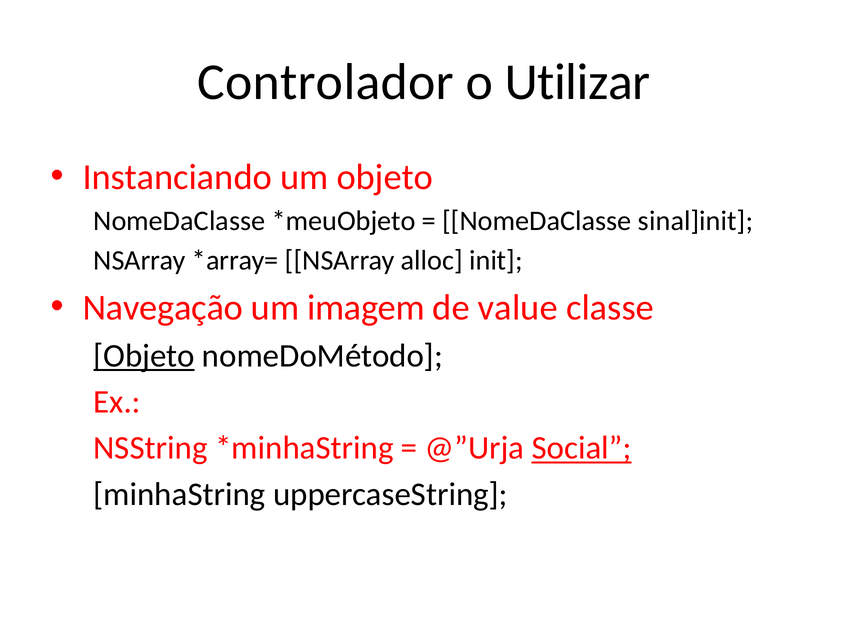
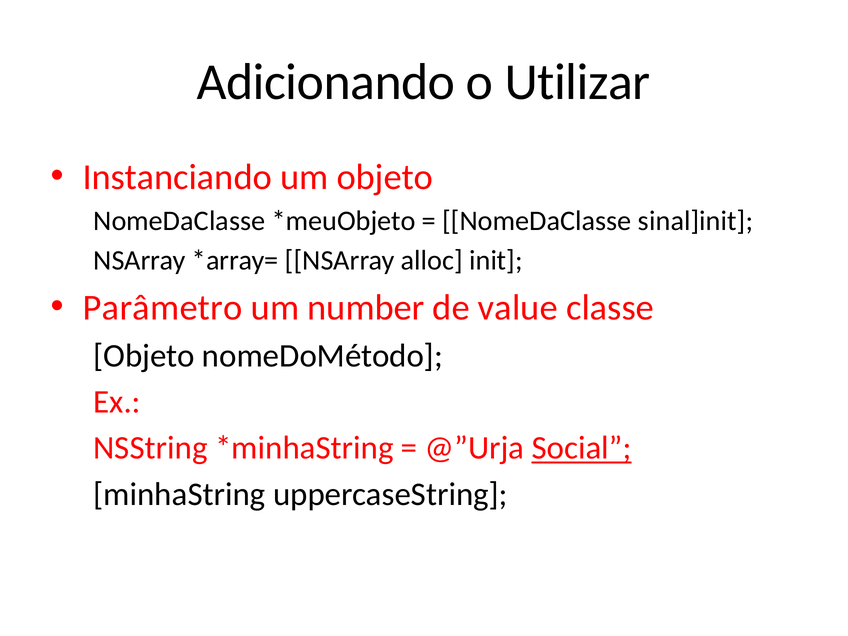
Controlador: Controlador -> Adicionando
Navegação: Navegação -> Parâmetro
imagem: imagem -> number
Objeto at (144, 356) underline: present -> none
